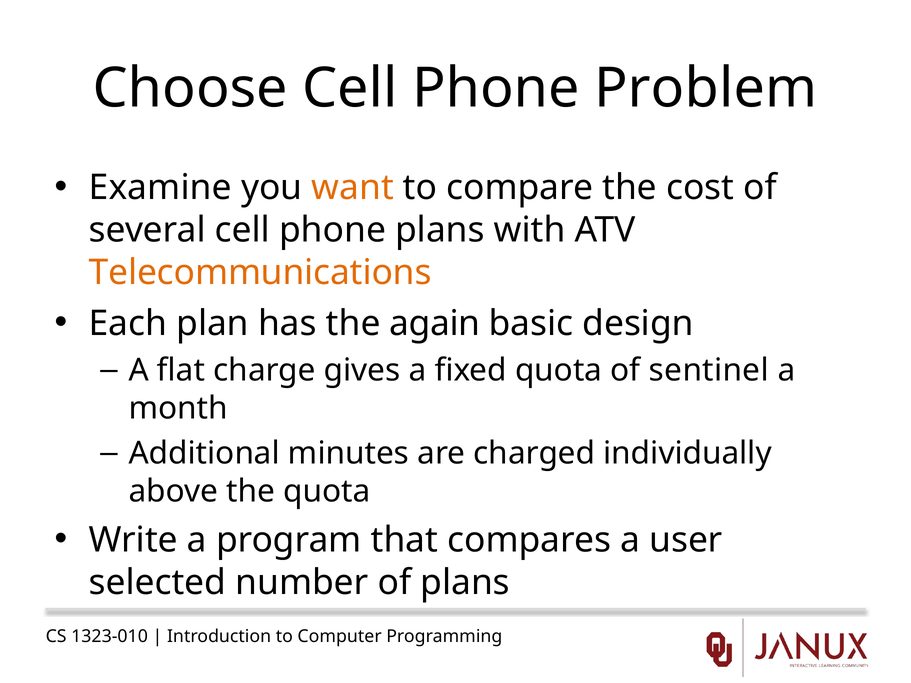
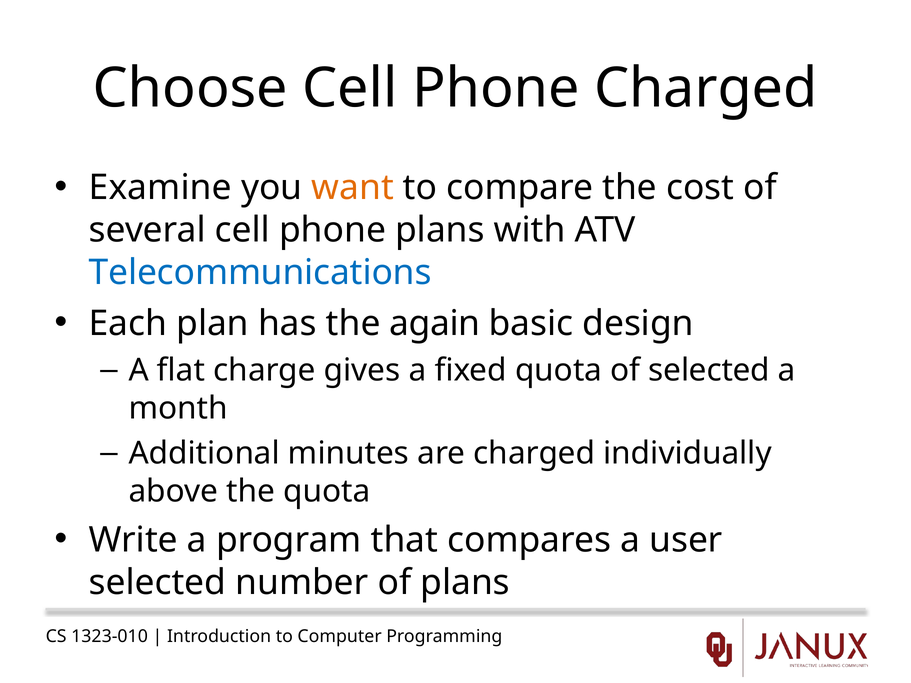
Phone Problem: Problem -> Charged
Telecommunications colour: orange -> blue
of sentinel: sentinel -> selected
